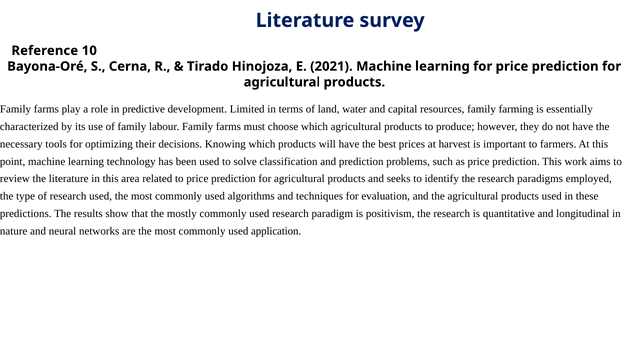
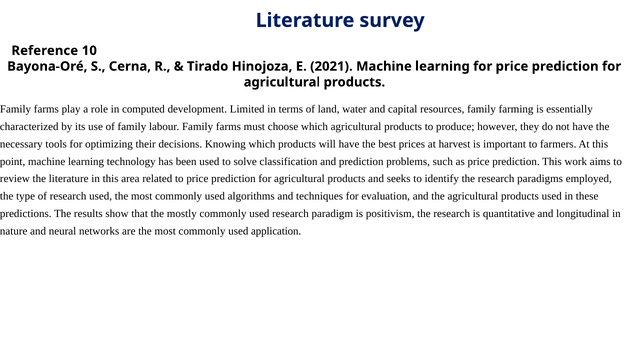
predictive: predictive -> computed
